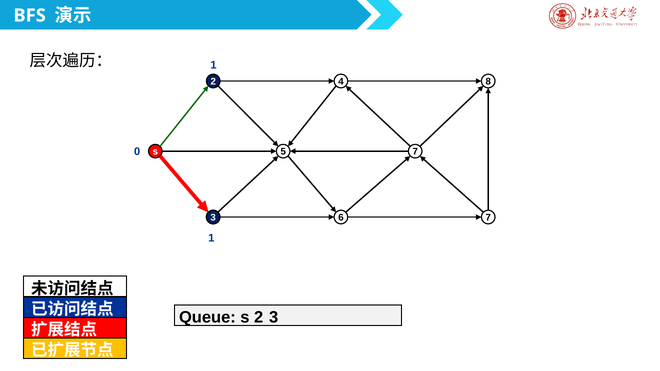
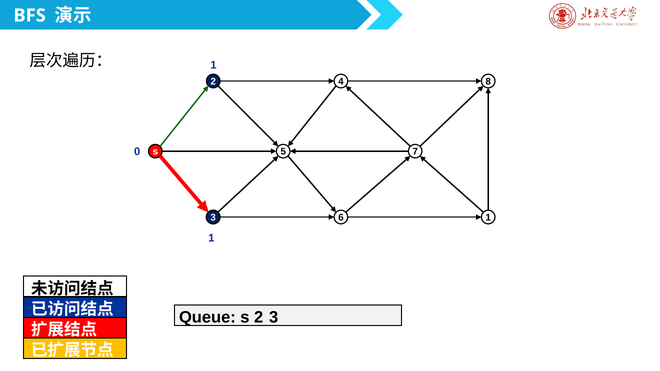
6 7: 7 -> 1
